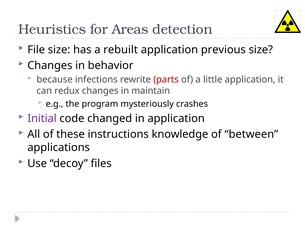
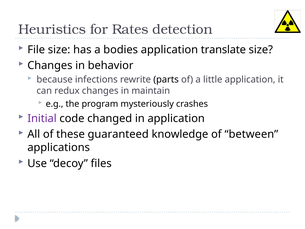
Areas: Areas -> Rates
rebuilt: rebuilt -> bodies
previous: previous -> translate
parts colour: red -> black
instructions: instructions -> guaranteed
